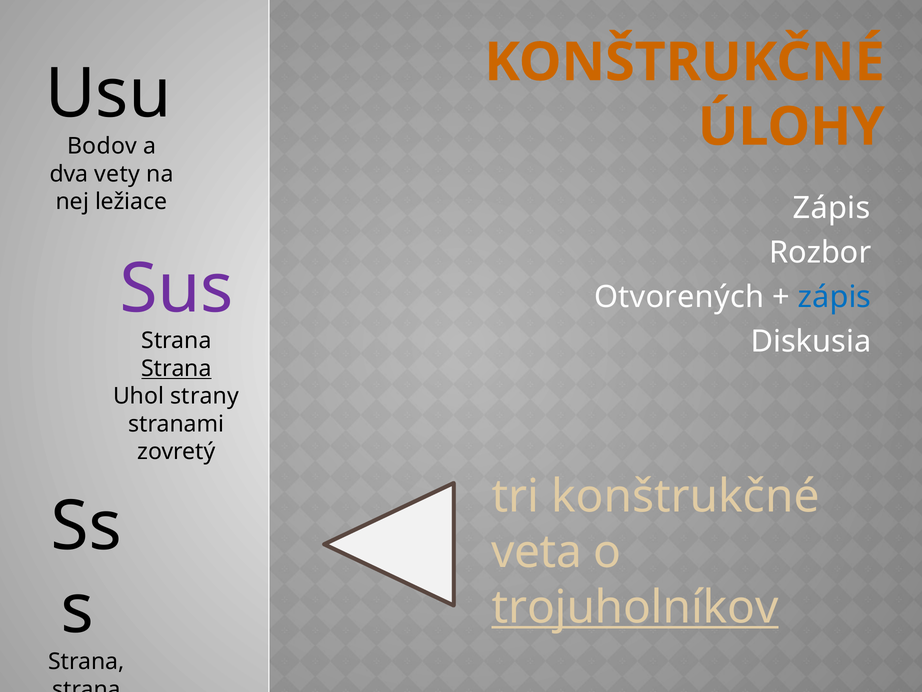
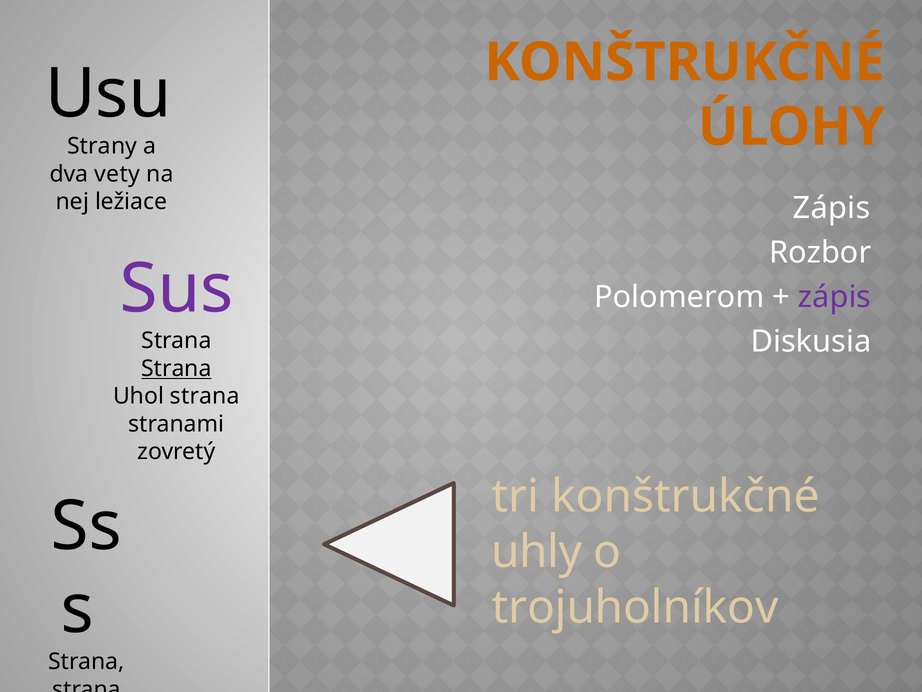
Bodov: Bodov -> Strany
Otvorených: Otvorených -> Polomerom
zápis at (835, 297) colour: blue -> purple
Uhol strany: strany -> strana
veta: veta -> uhly
trojuholníkov underline: present -> none
